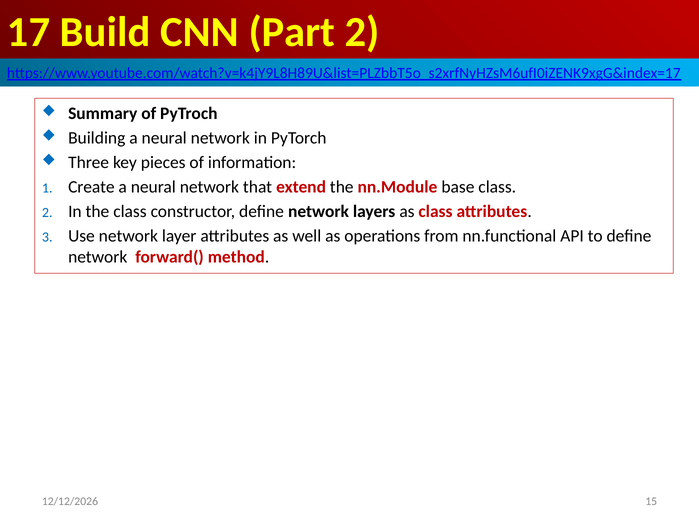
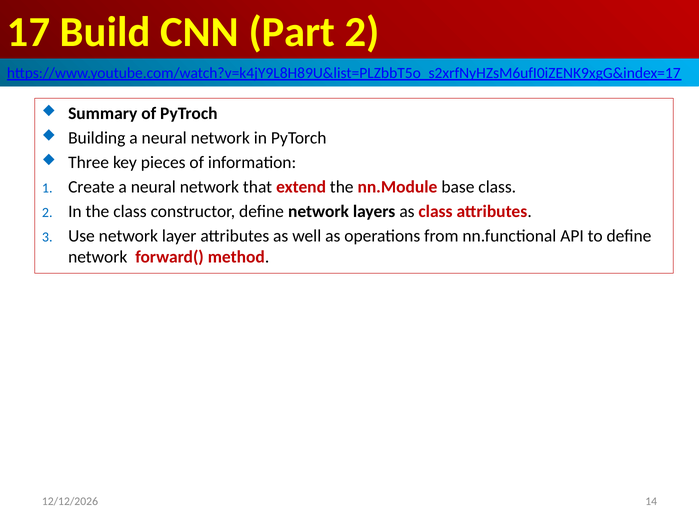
15: 15 -> 14
